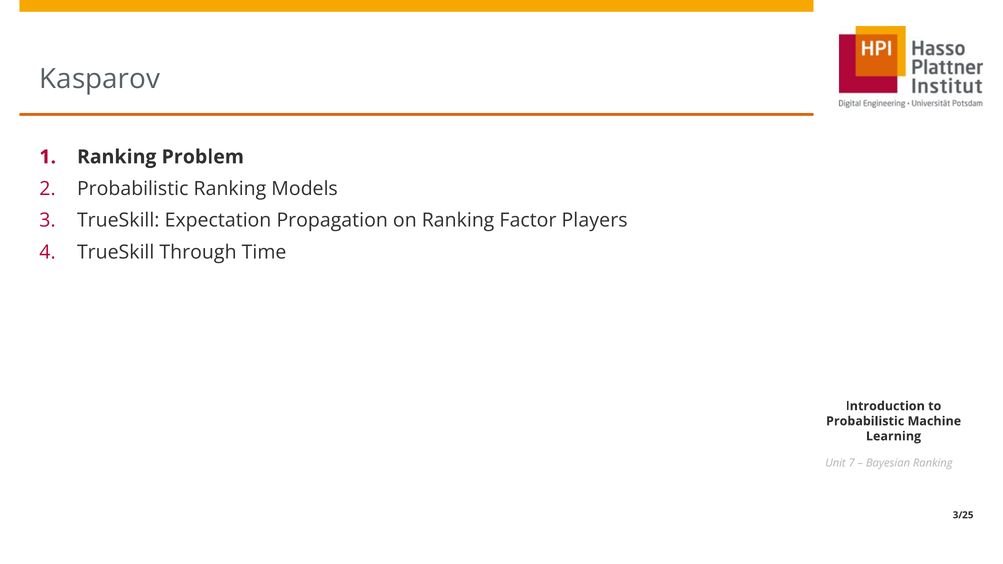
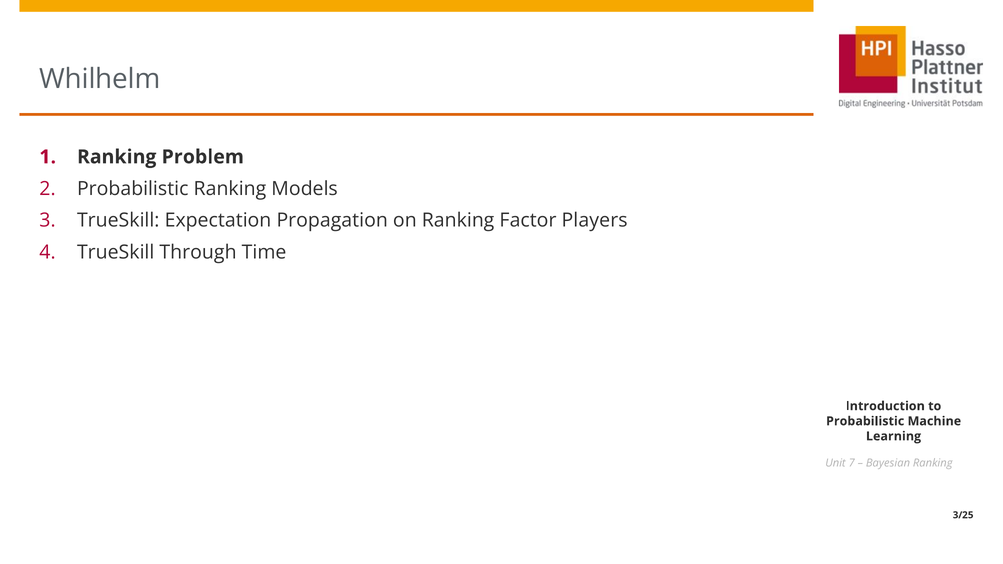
Kasparov: Kasparov -> Whilhelm
